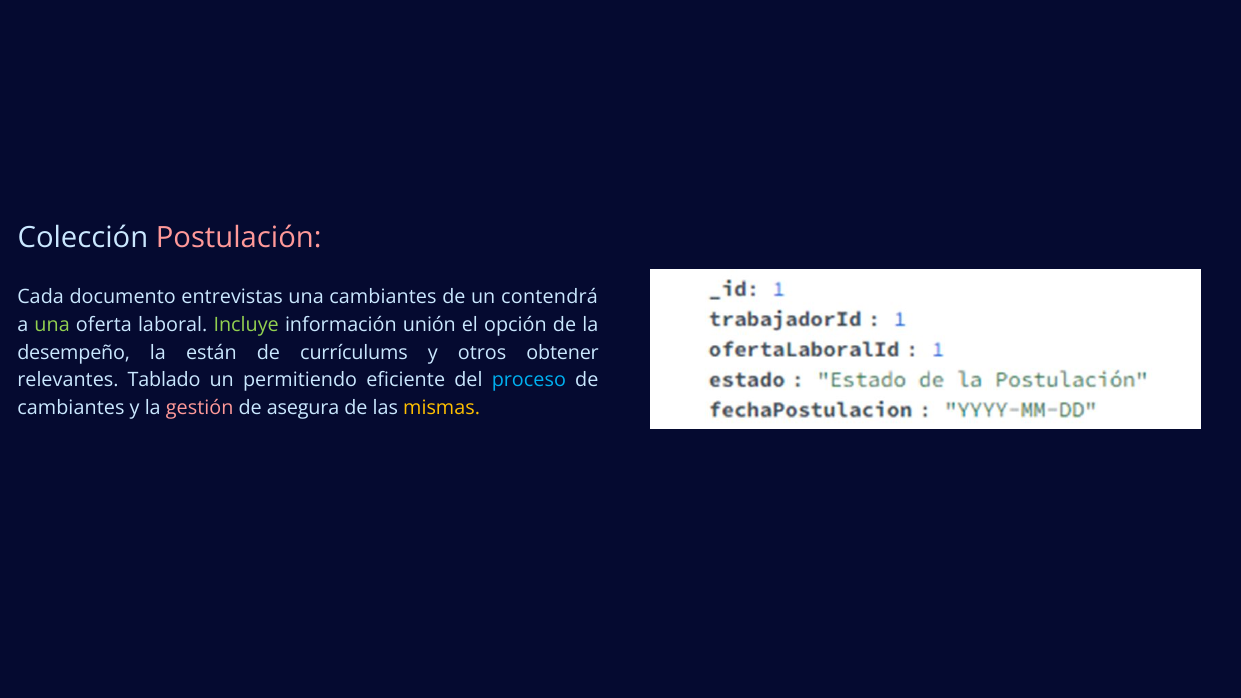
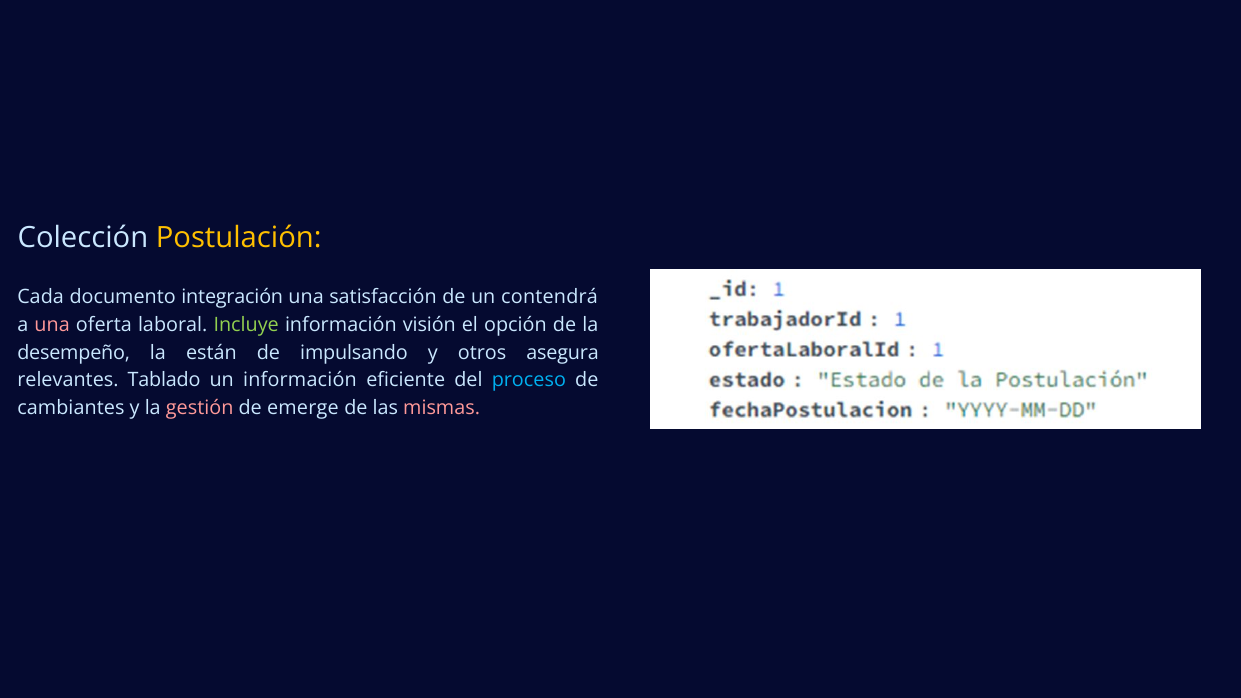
Postulación colour: pink -> yellow
entrevistas: entrevistas -> integración
una cambiantes: cambiantes -> satisfacción
una at (52, 325) colour: light green -> pink
unión: unión -> visión
currículums: currículums -> impulsando
obtener: obtener -> asegura
un permitiendo: permitiendo -> información
asegura: asegura -> emerge
mismas colour: yellow -> pink
